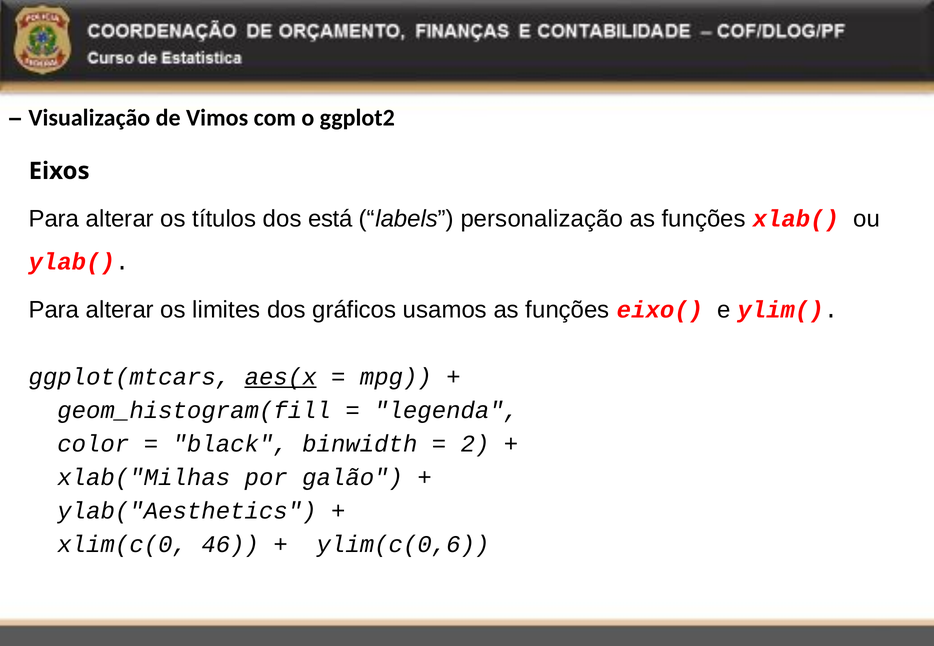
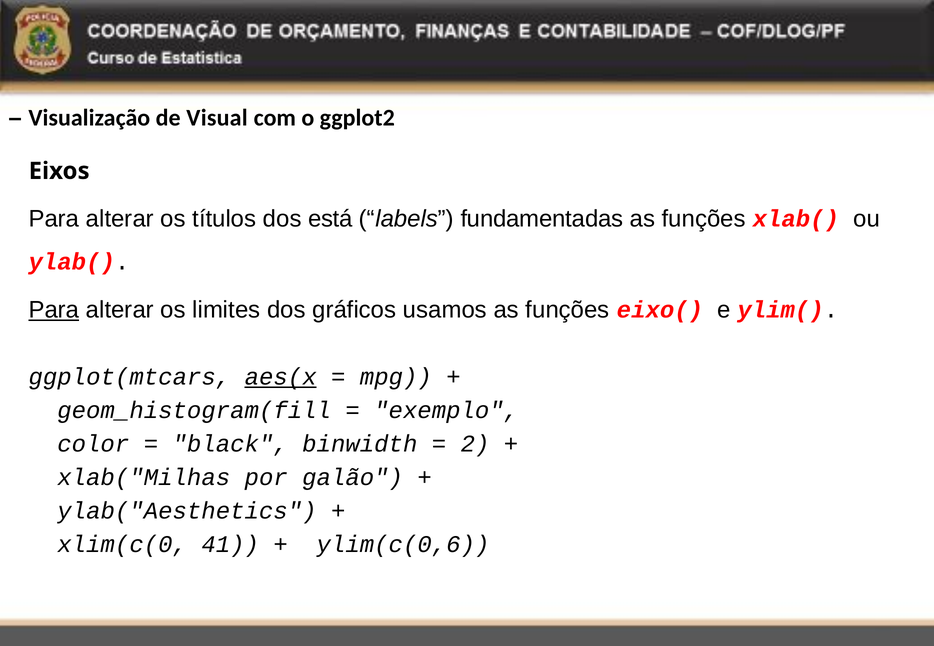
Vimos: Vimos -> Visual
personalização: personalização -> fundamentadas
Para at (54, 310) underline: none -> present
legenda: legenda -> exemplo
46: 46 -> 41
